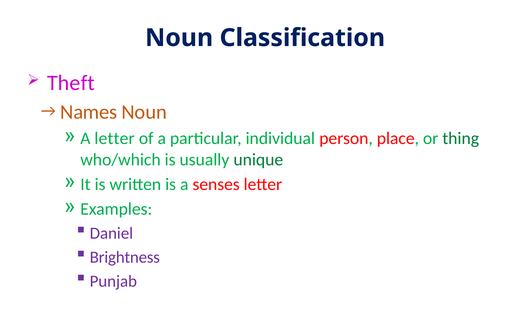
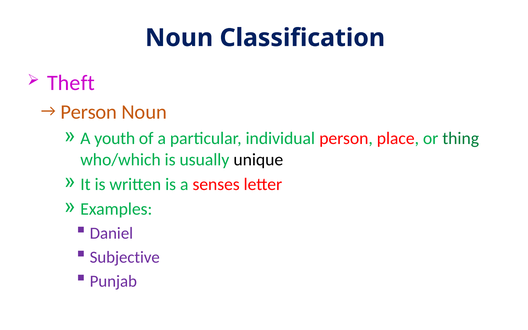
Names at (89, 112): Names -> Person
A letter: letter -> youth
unique colour: green -> black
Brightness: Brightness -> Subjective
